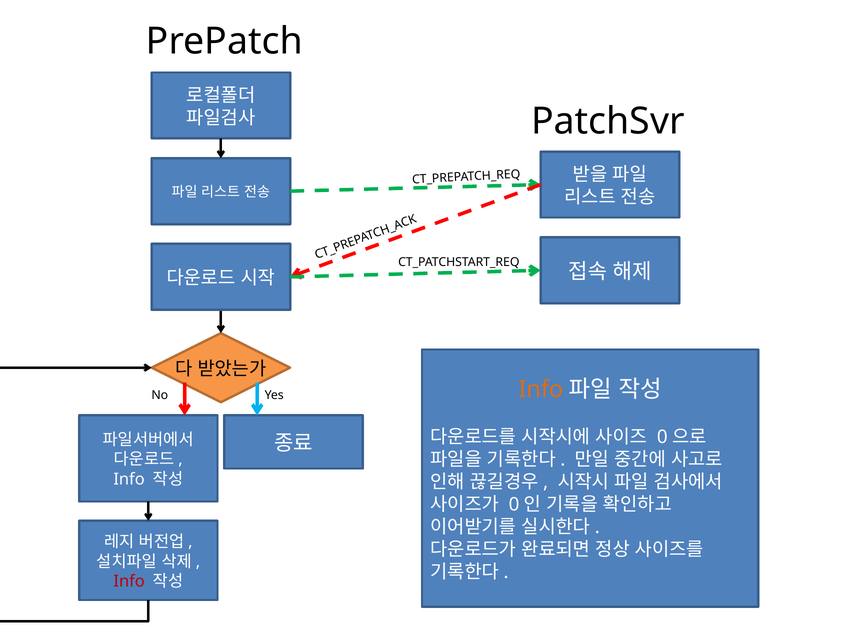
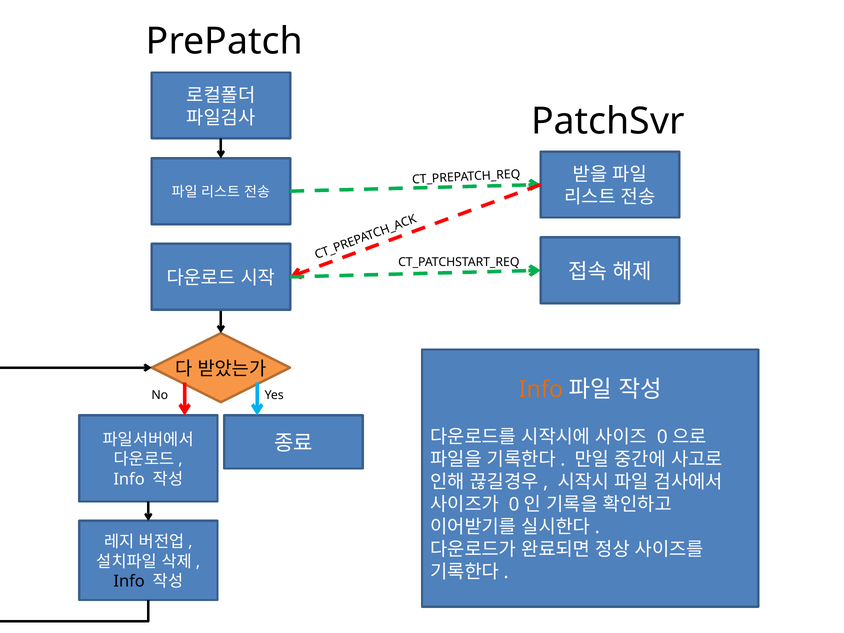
Info at (129, 581) colour: red -> black
